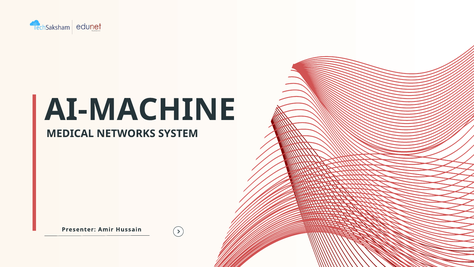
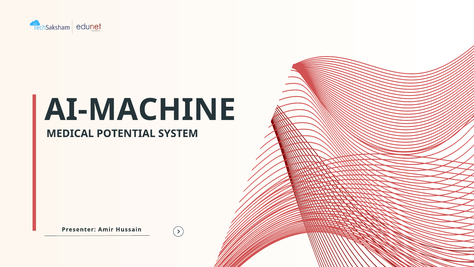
NETWORKS: NETWORKS -> POTENTIAL
